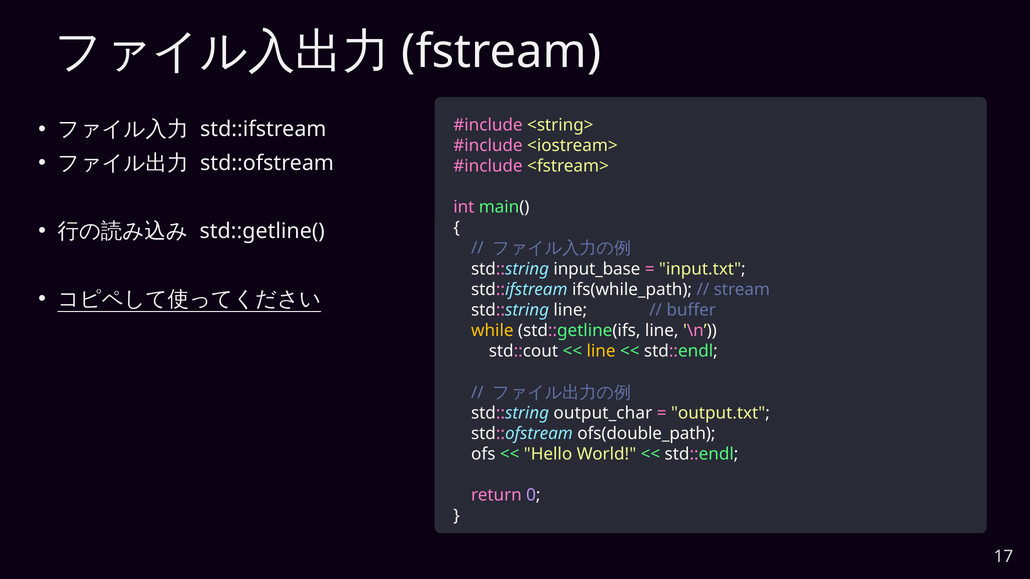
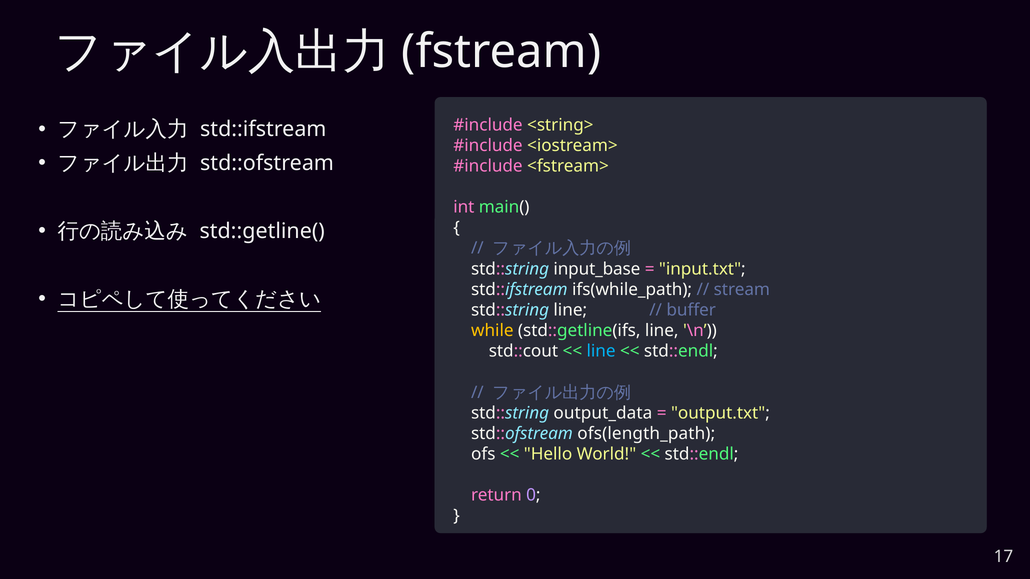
line at (601, 351) colour: yellow -> light blue
output_char: output_char -> output_data
ofs(double_path: ofs(double_path -> ofs(length_path
